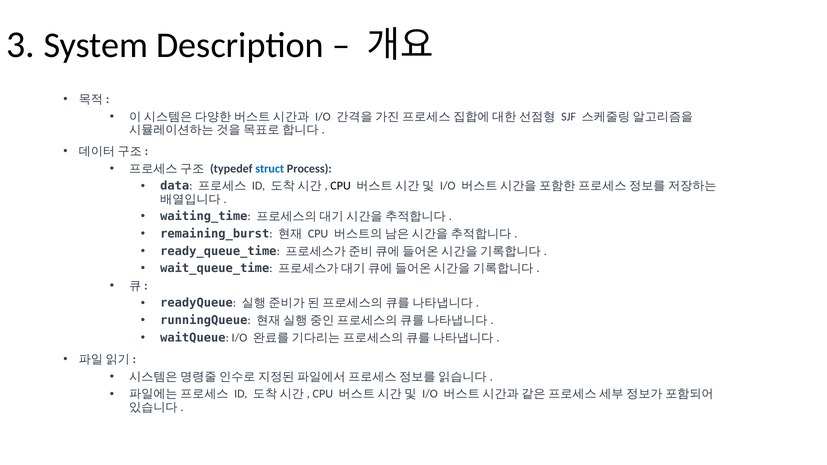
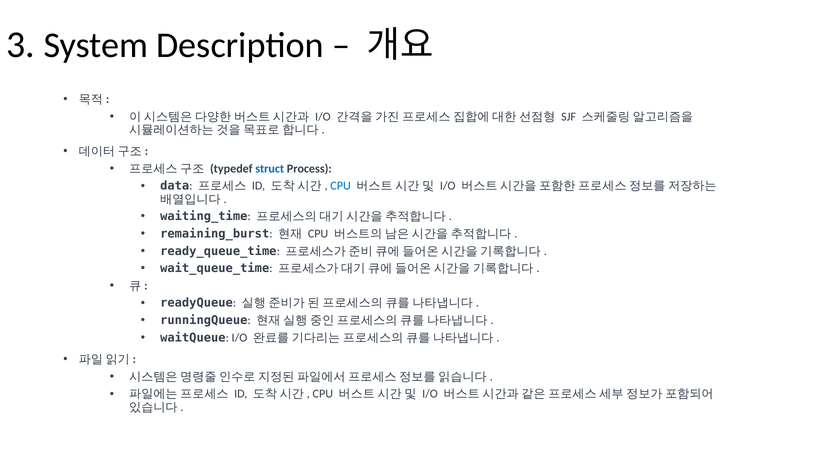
CPU at (341, 186) colour: black -> blue
